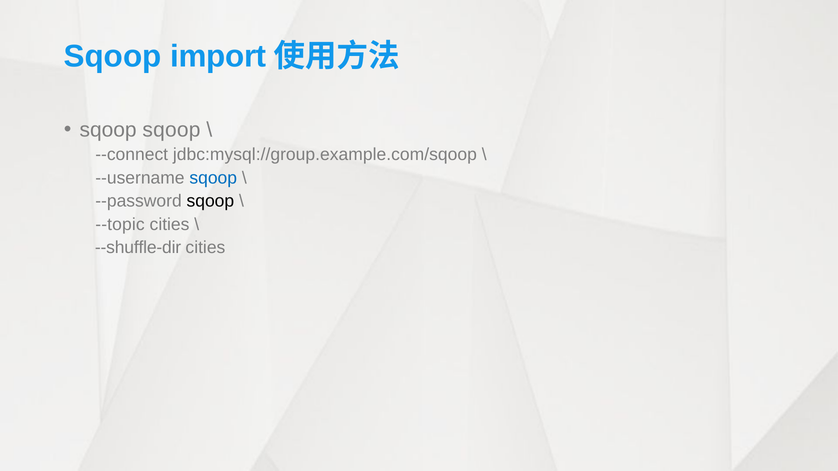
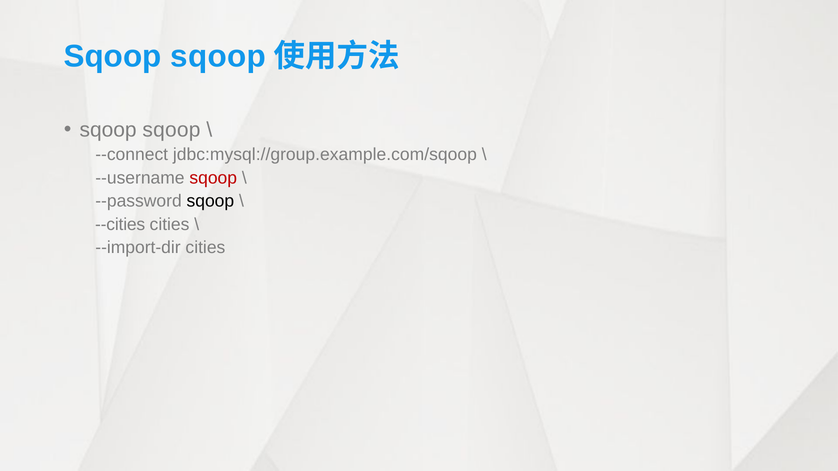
import at (218, 56): import -> sqoop
sqoop at (213, 178) colour: blue -> red
--topic: --topic -> --cities
--shuffle-dir: --shuffle-dir -> --import-dir
